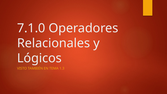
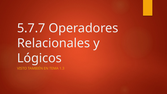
7.1.0: 7.1.0 -> 5.7.7
